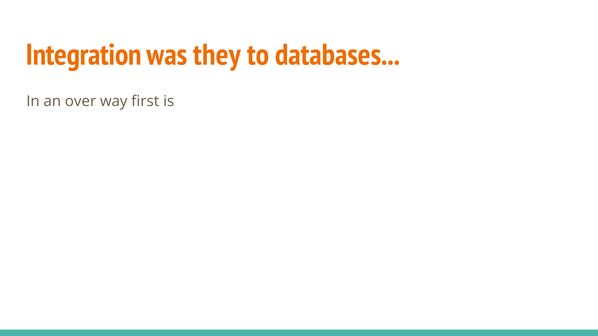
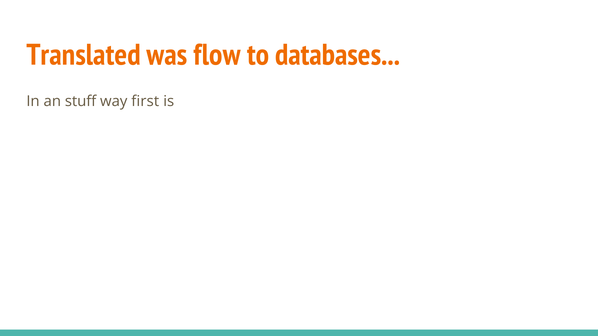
Integration: Integration -> Translated
they: they -> flow
over: over -> stuff
